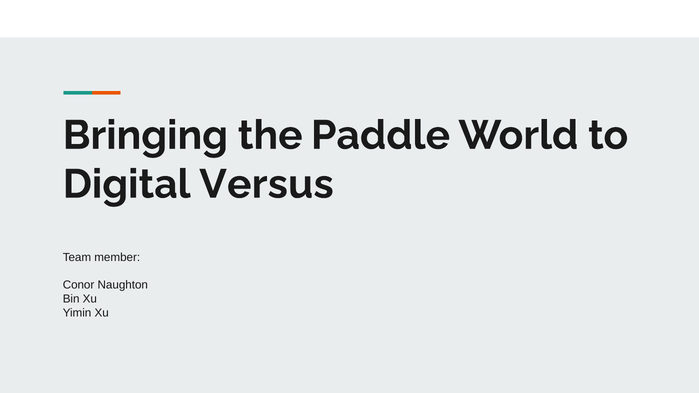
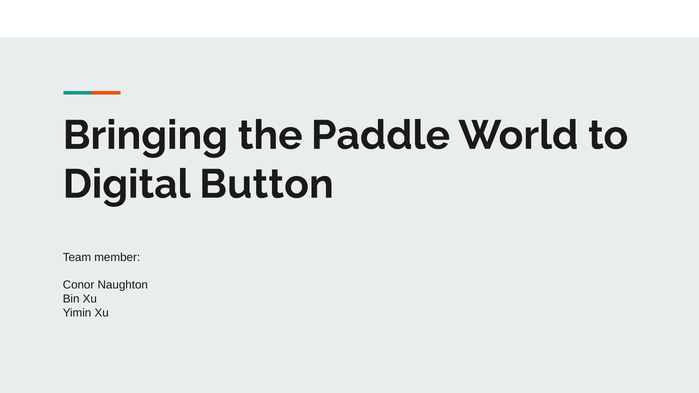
Versus: Versus -> Button
